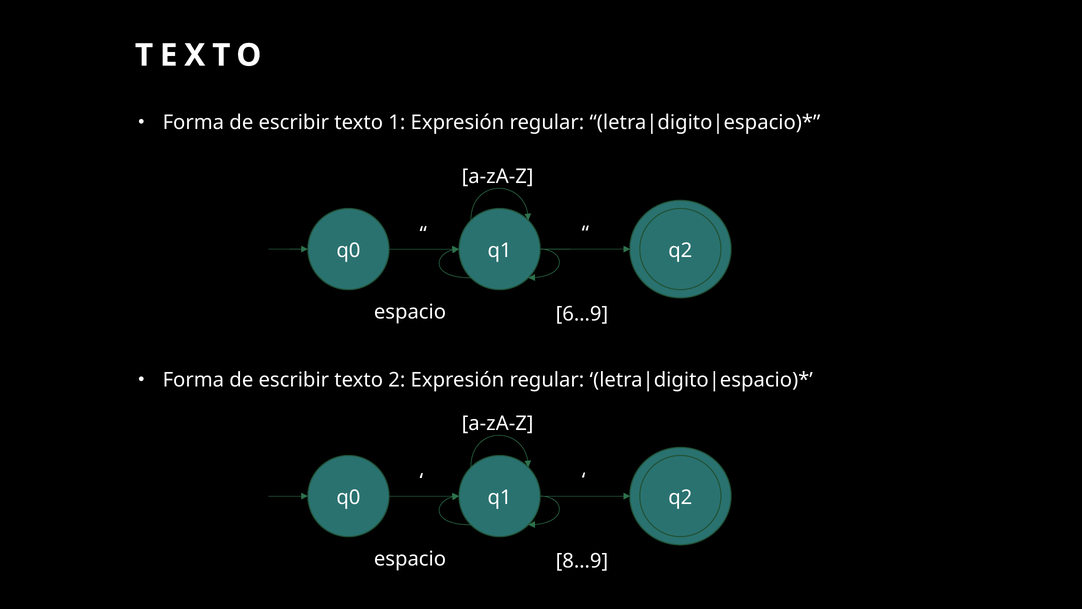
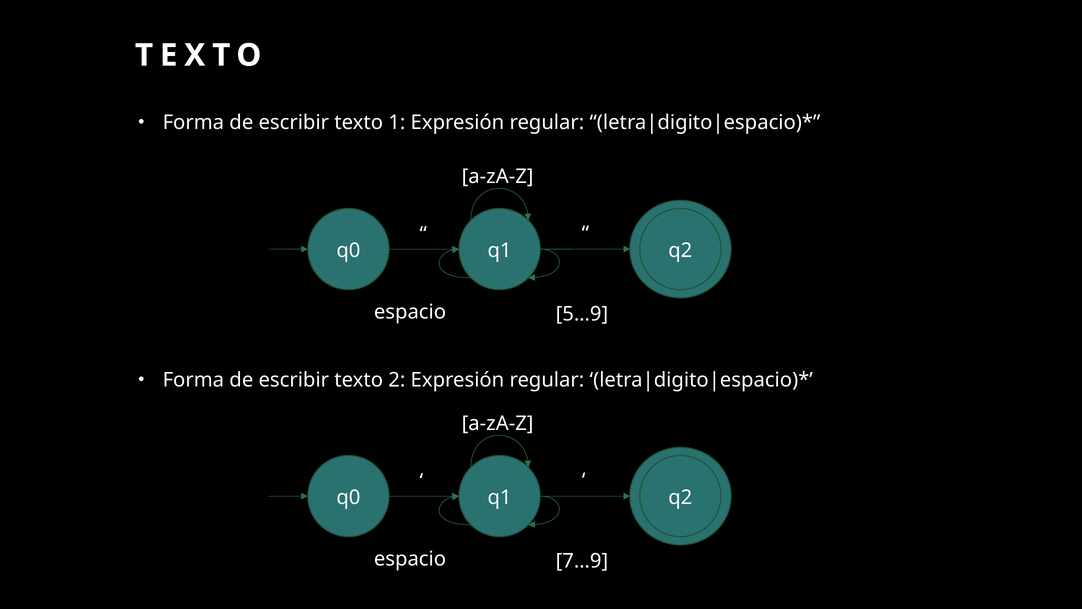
6…9: 6…9 -> 5…9
8…9: 8…9 -> 7…9
